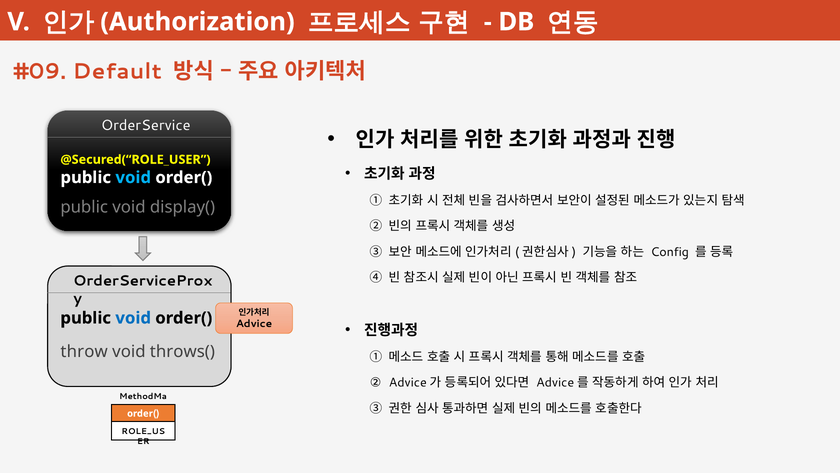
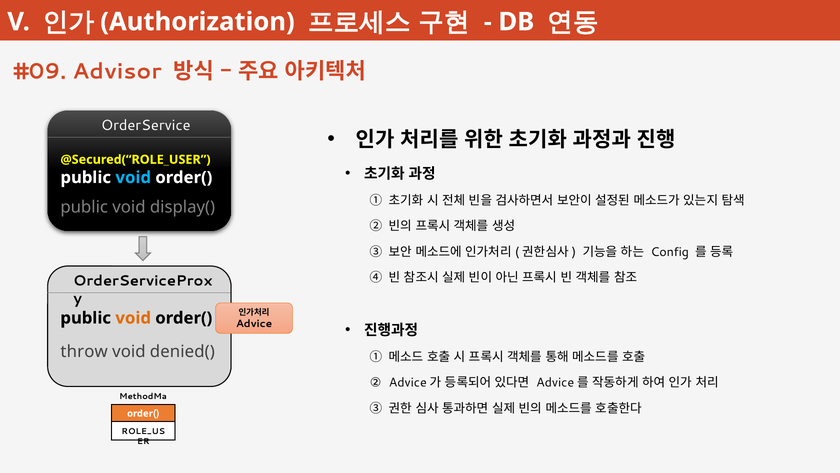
Default: Default -> Advisor
void at (133, 318) colour: blue -> orange
throws(: throws( -> denied(
